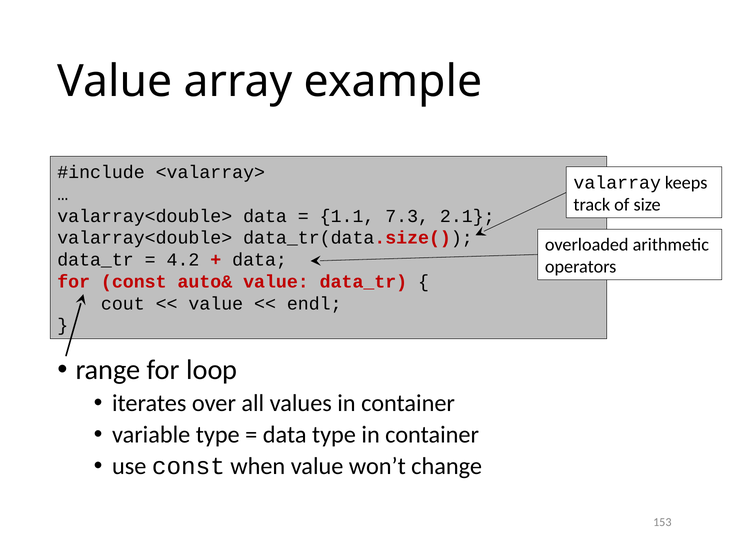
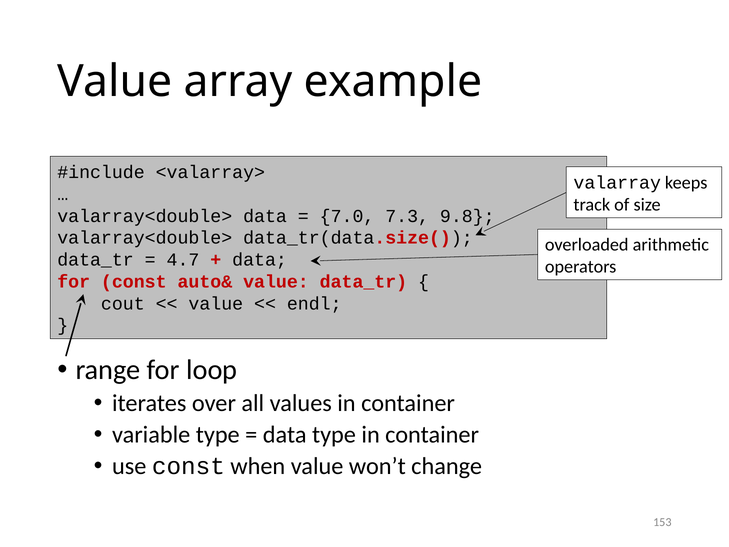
1.1: 1.1 -> 7.0
2.1: 2.1 -> 9.8
4.2: 4.2 -> 4.7
